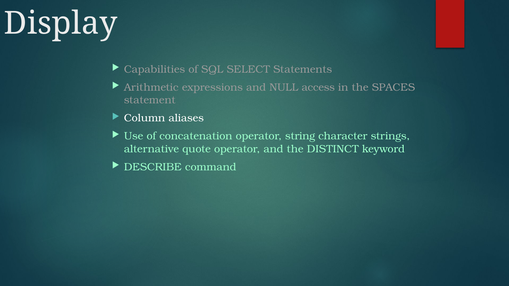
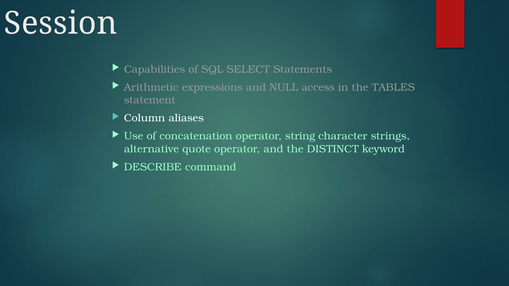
Display: Display -> Session
SPACES: SPACES -> TABLES
